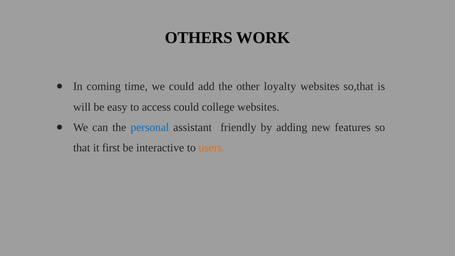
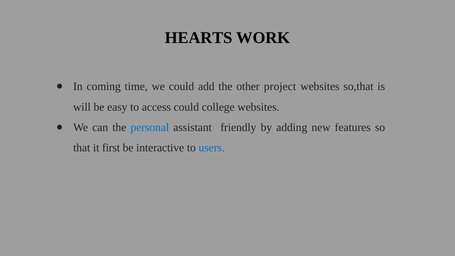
OTHERS: OTHERS -> HEARTS
loyalty: loyalty -> project
users colour: orange -> blue
